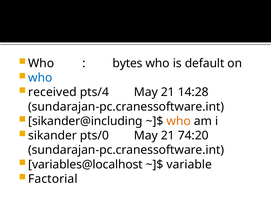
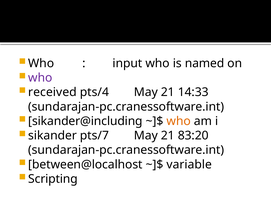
bytes: bytes -> input
default: default -> named
who at (40, 78) colour: blue -> purple
14:28: 14:28 -> 14:33
pts/0: pts/0 -> pts/7
74:20: 74:20 -> 83:20
variables@localhost: variables@localhost -> between@localhost
Factorial: Factorial -> Scripting
